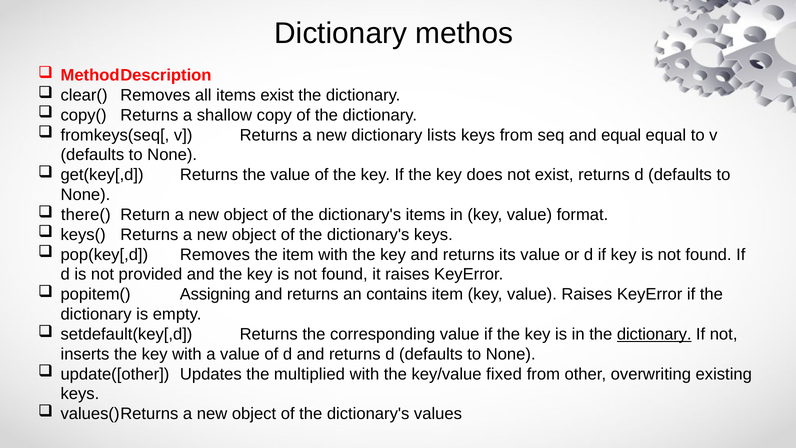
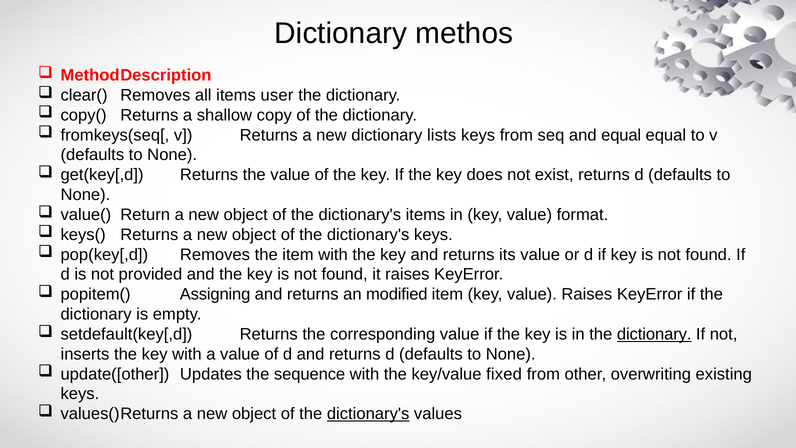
items exist: exist -> user
there(: there( -> value(
contains: contains -> modified
multiplied: multiplied -> sequence
dictionary's at (368, 414) underline: none -> present
